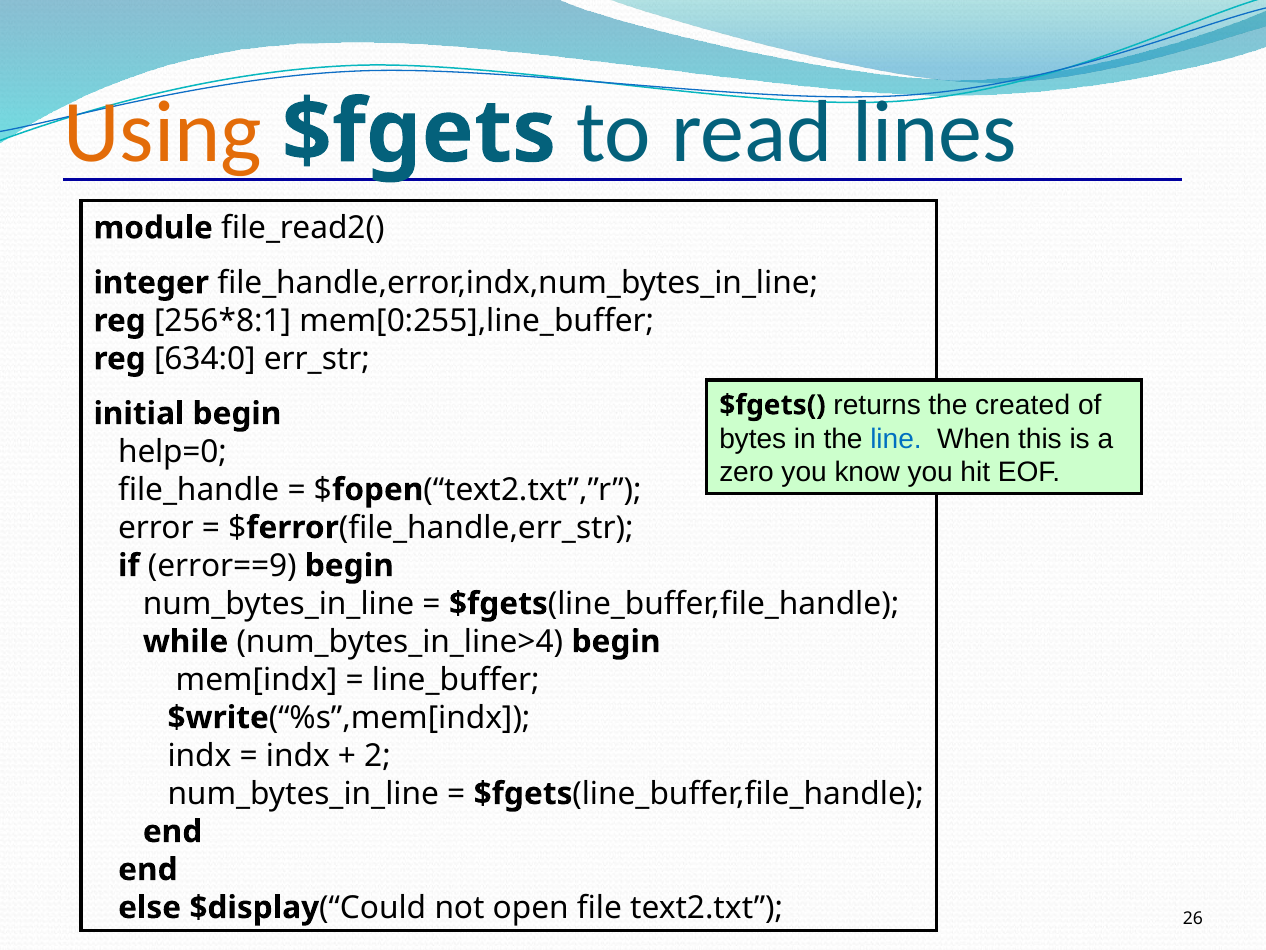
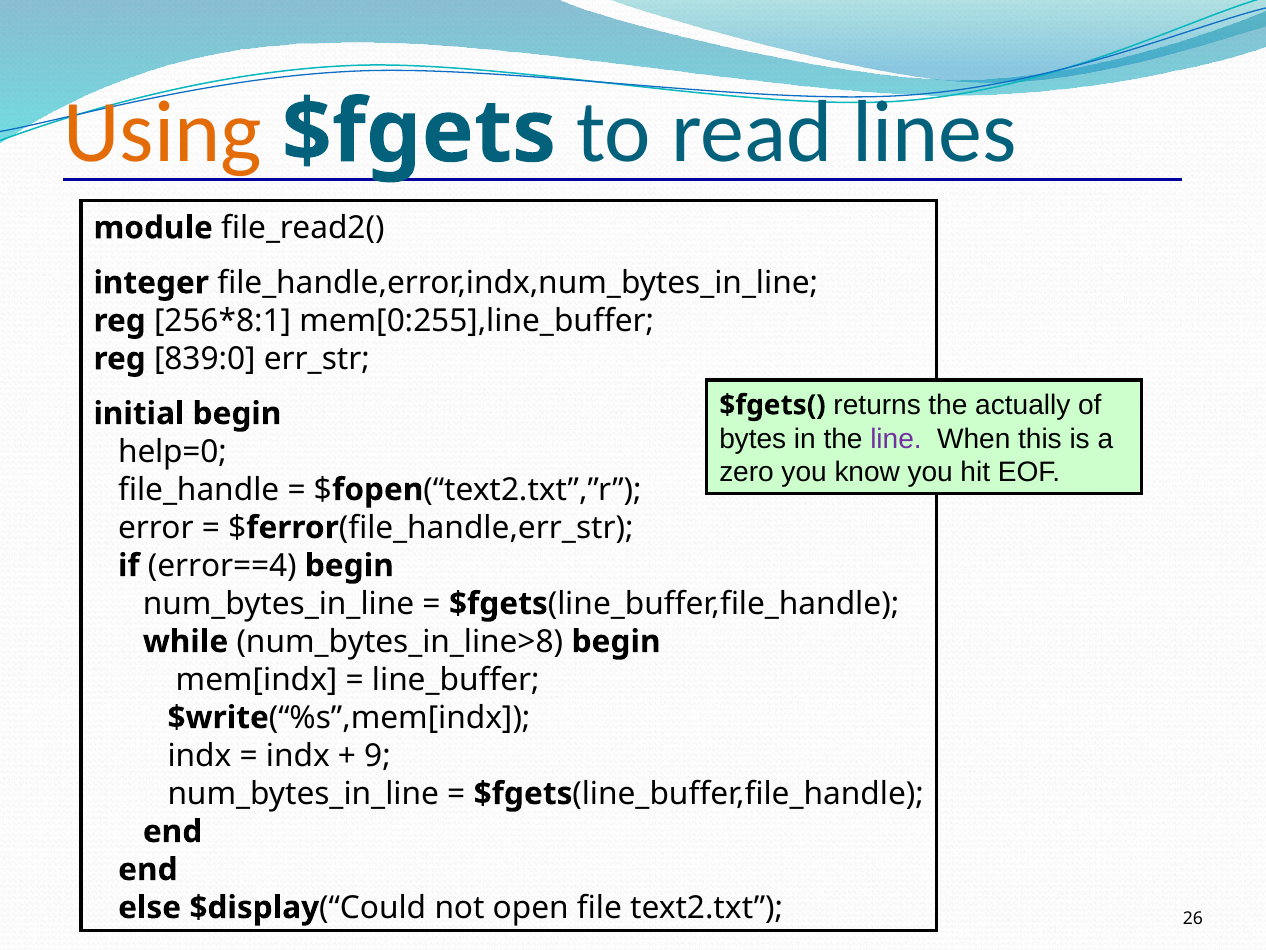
634:0: 634:0 -> 839:0
created: created -> actually
line colour: blue -> purple
error==9: error==9 -> error==4
num_bytes_in_line>4: num_bytes_in_line>4 -> num_bytes_in_line>8
2: 2 -> 9
